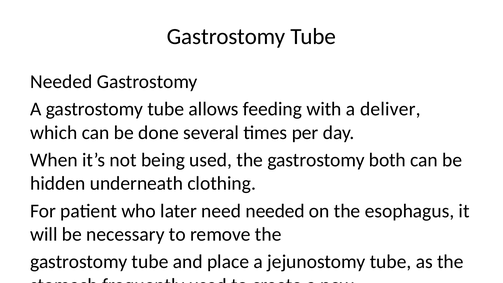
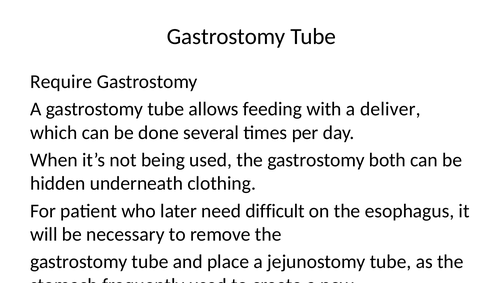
Needed at (61, 82): Needed -> Require
need needed: needed -> difficult
